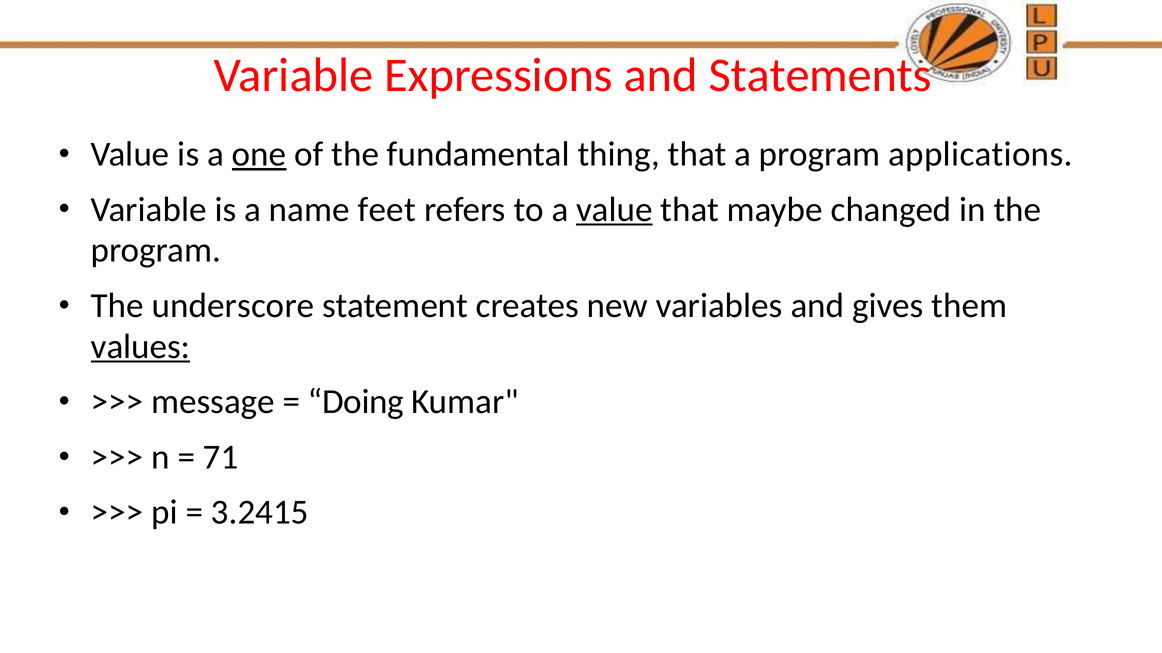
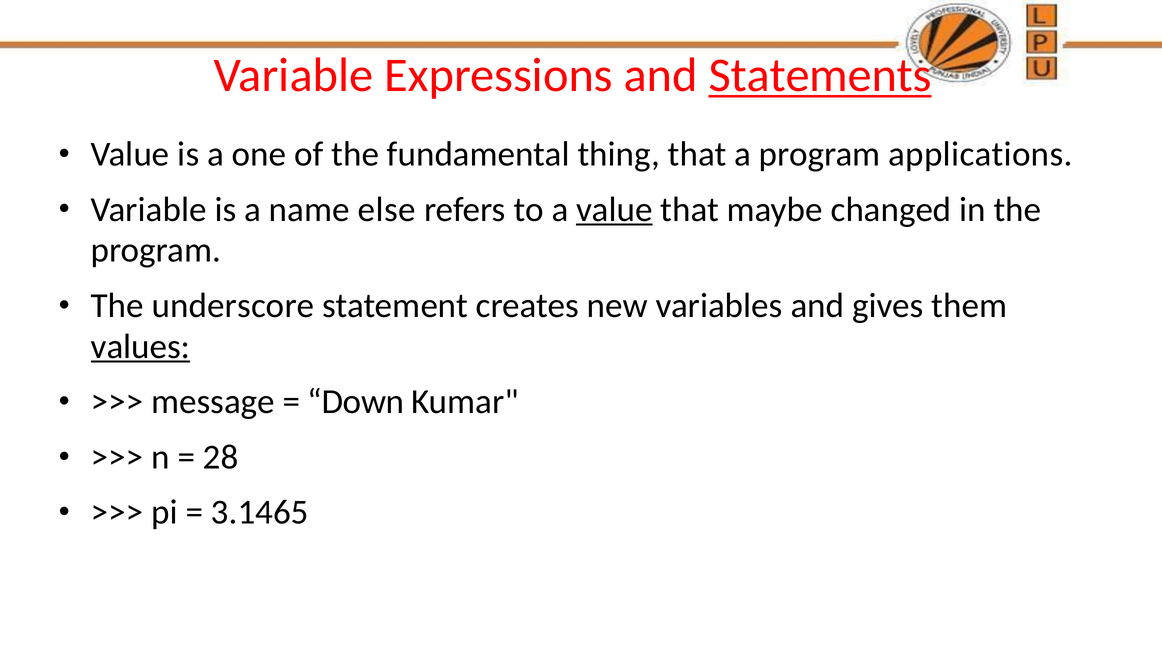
Statements underline: none -> present
one underline: present -> none
feet: feet -> else
Doing: Doing -> Down
71: 71 -> 28
3.2415: 3.2415 -> 3.1465
